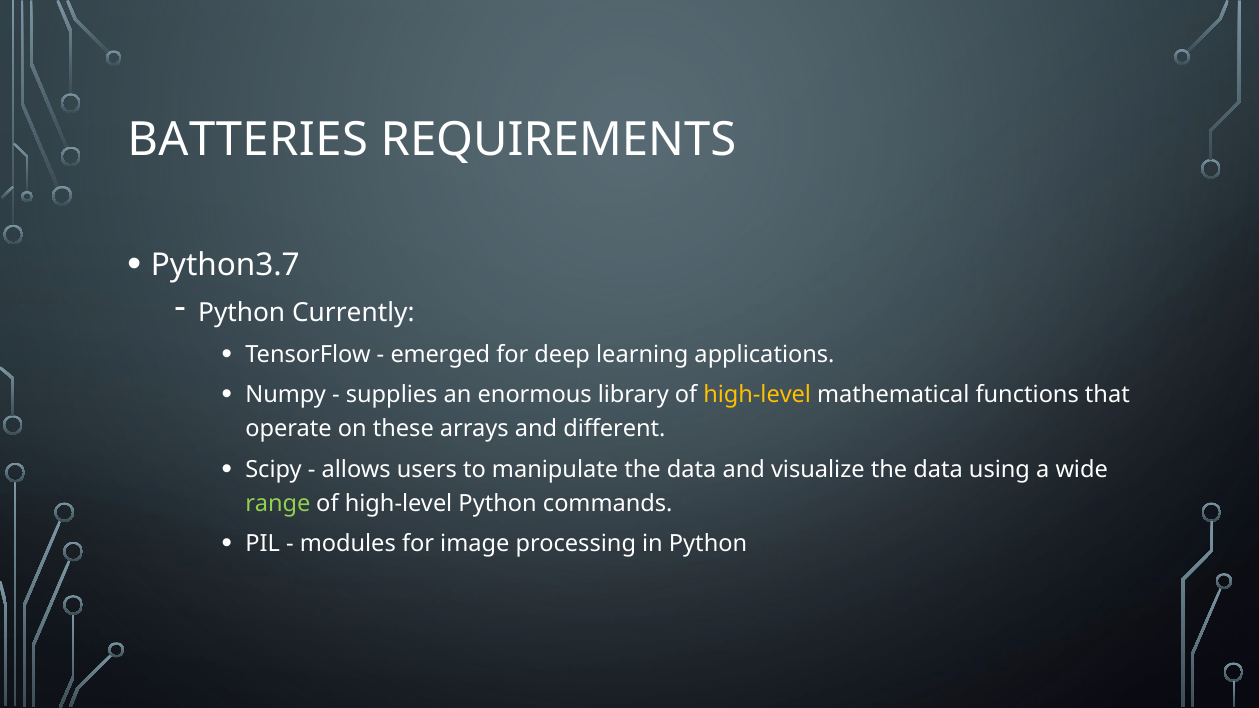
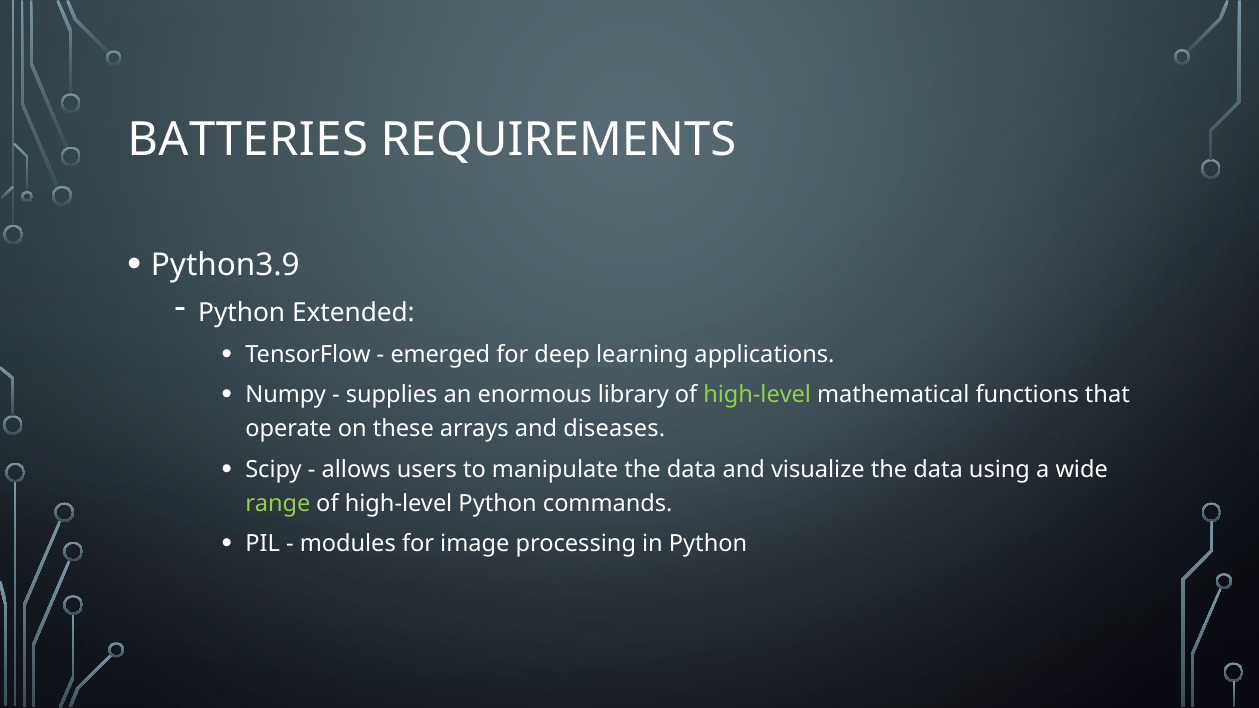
Python3.7: Python3.7 -> Python3.9
Currently: Currently -> Extended
high-level at (757, 395) colour: yellow -> light green
different: different -> diseases
